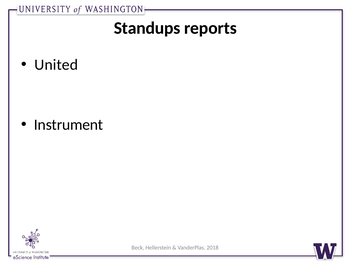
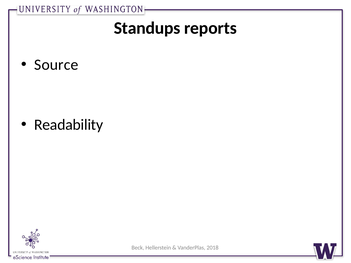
United: United -> Source
Instrument: Instrument -> Readability
